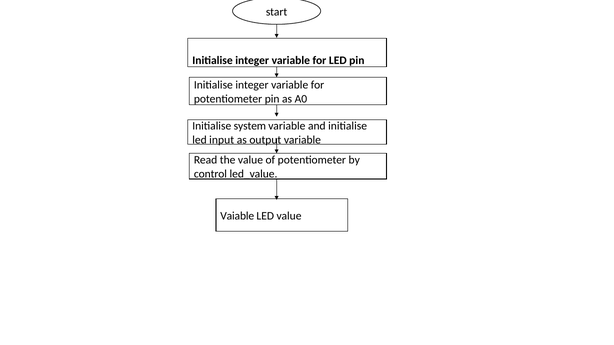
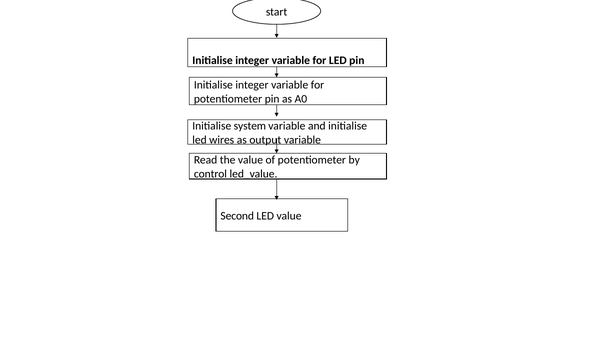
input: input -> wires
Vaiable: Vaiable -> Second
